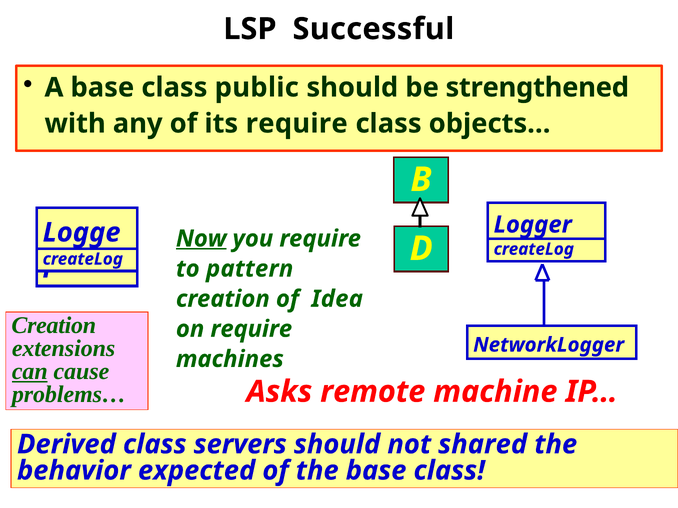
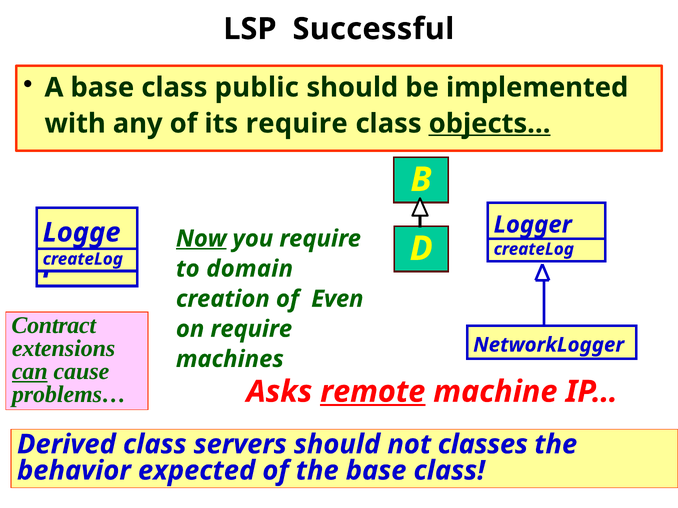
strengthened: strengthened -> implemented
objects… underline: none -> present
pattern: pattern -> domain
Idea: Idea -> Even
Creation at (54, 326): Creation -> Contract
remote underline: none -> present
shared: shared -> classes
